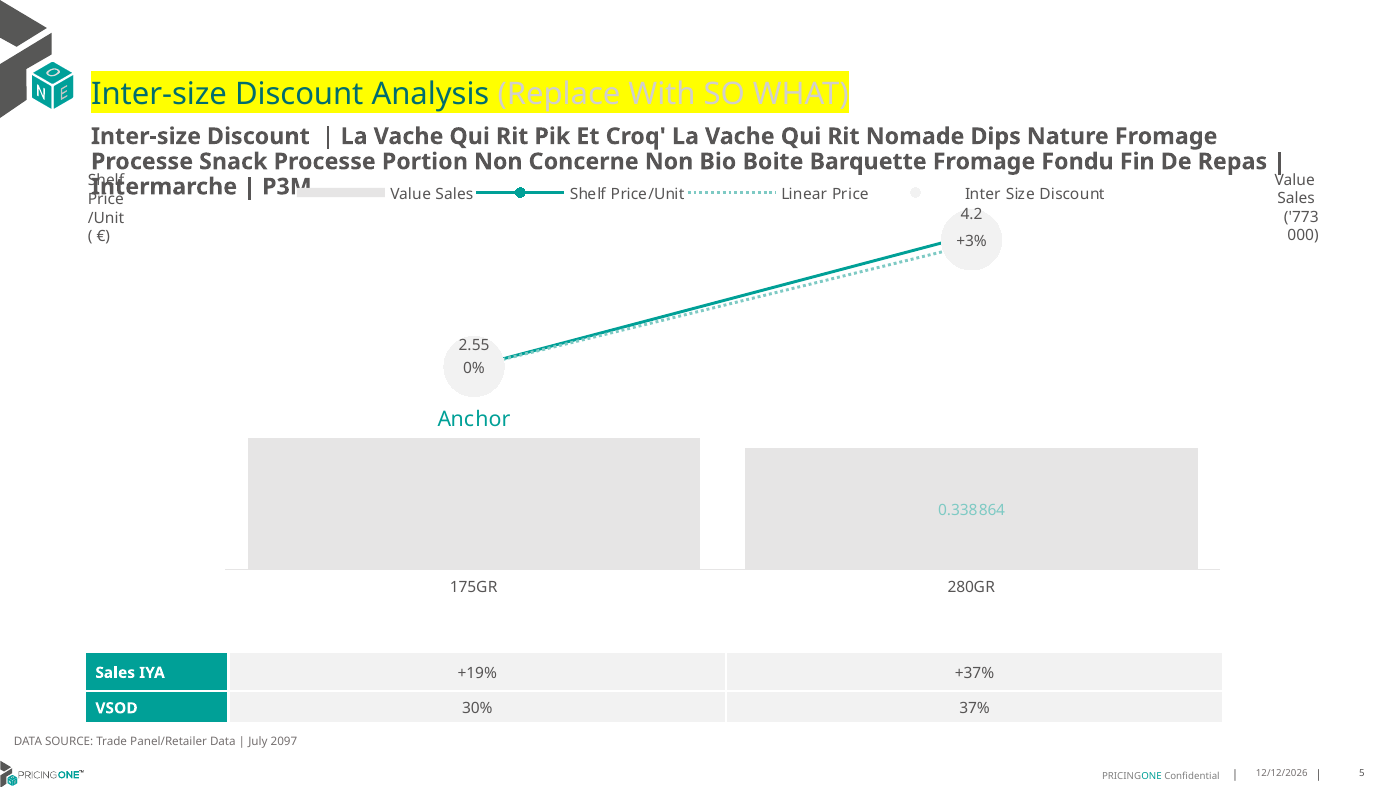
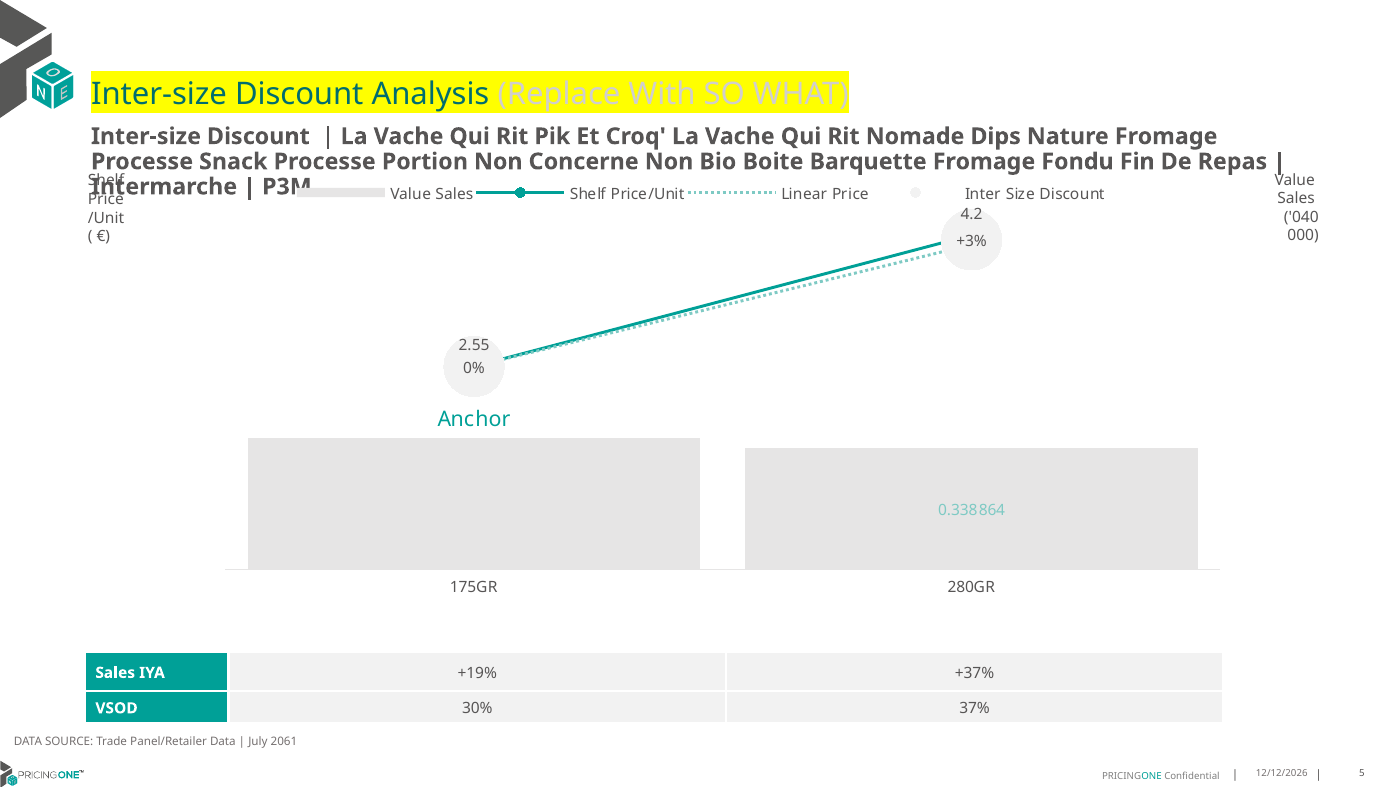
773: 773 -> 040
2097: 2097 -> 2061
